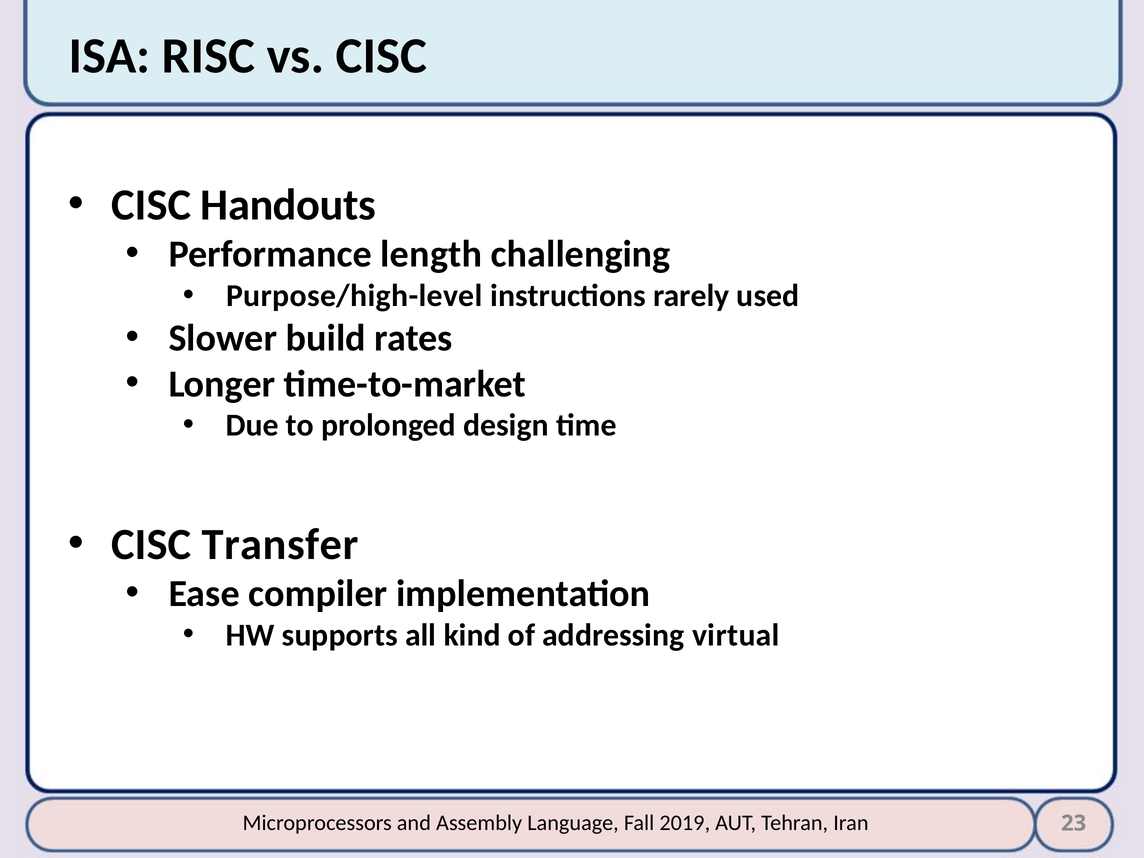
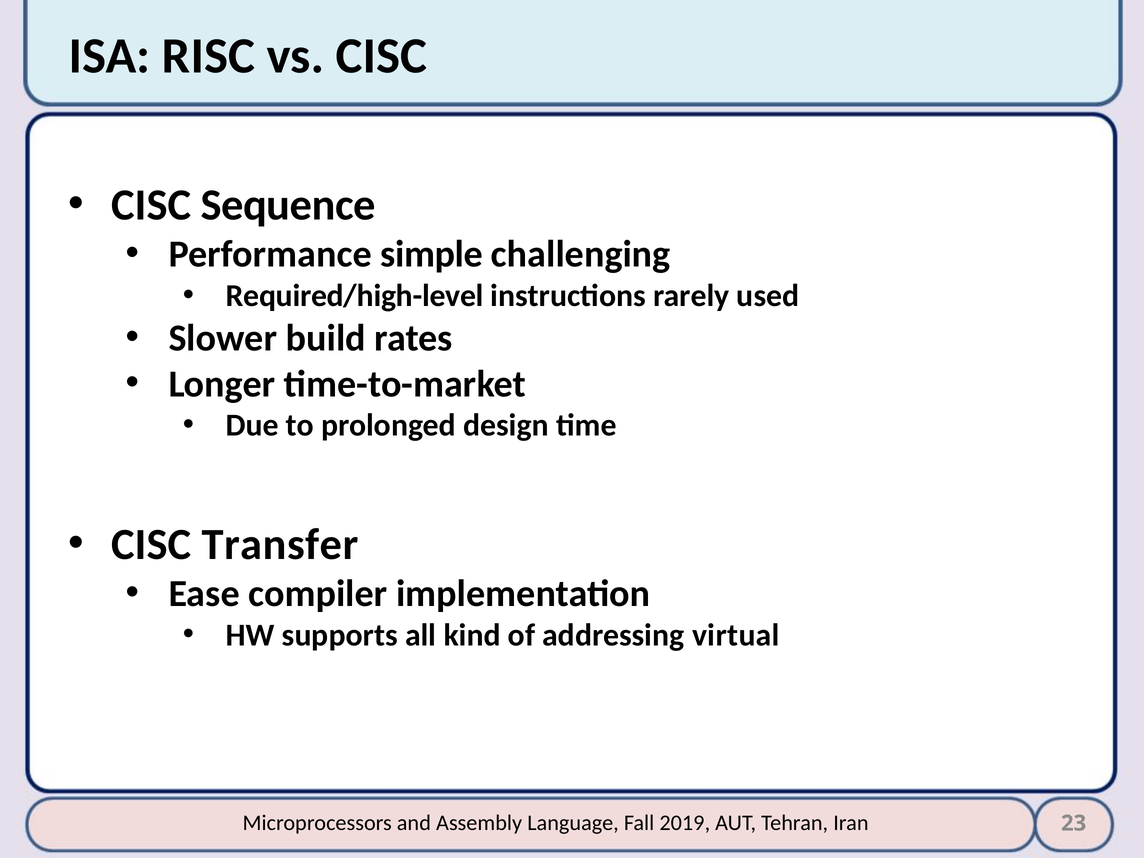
Handouts: Handouts -> Sequence
length: length -> simple
Purpose/high-level: Purpose/high-level -> Required/high-level
